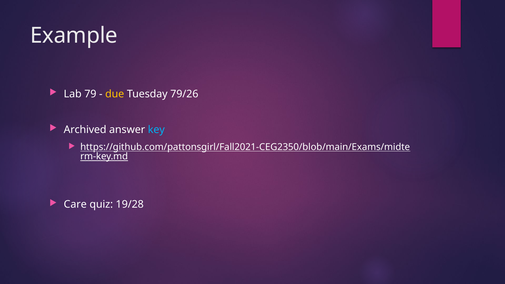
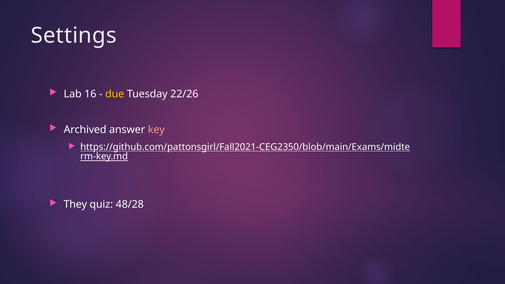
Example: Example -> Settings
79: 79 -> 16
79/26: 79/26 -> 22/26
key colour: light blue -> pink
Care: Care -> They
19/28: 19/28 -> 48/28
